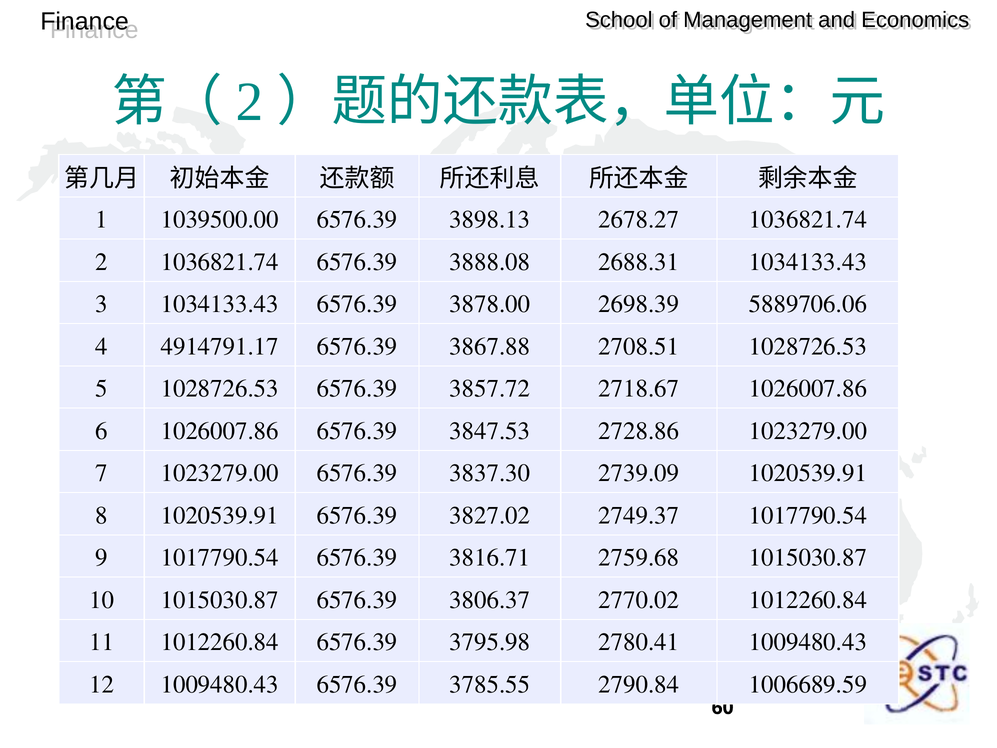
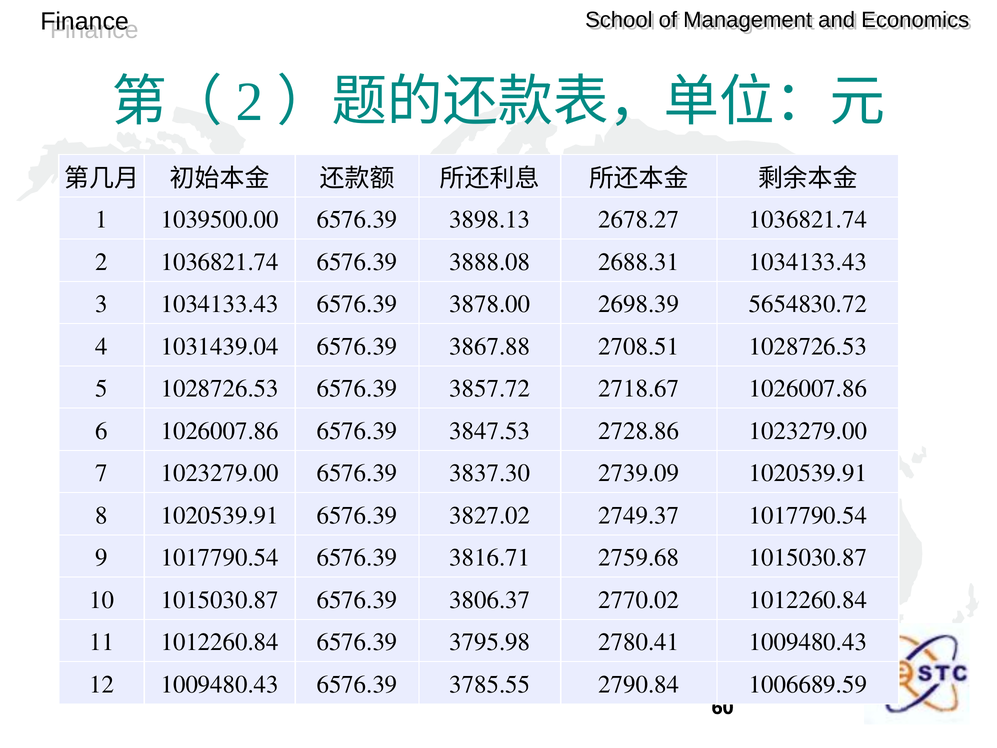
5889706.06: 5889706.06 -> 5654830.72
4914791.17: 4914791.17 -> 1031439.04
